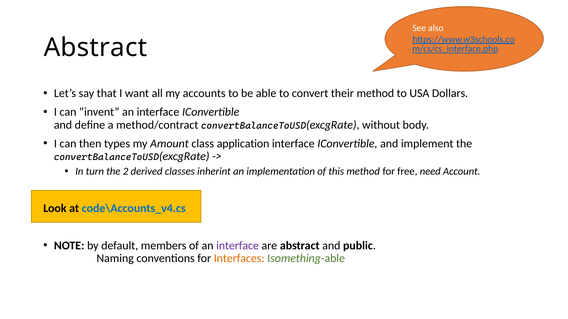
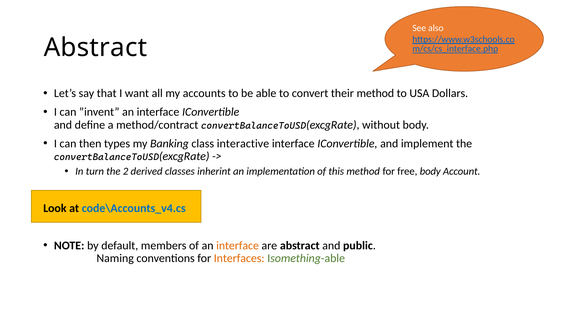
Amount: Amount -> Banking
application: application -> interactive
free need: need -> body
interface at (238, 246) colour: purple -> orange
